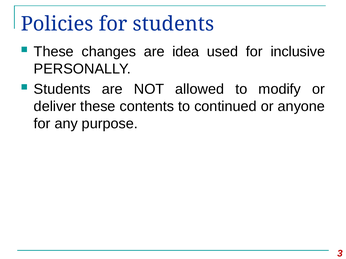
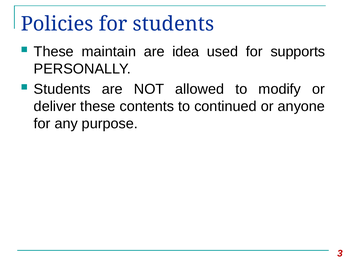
changes: changes -> maintain
inclusive: inclusive -> supports
